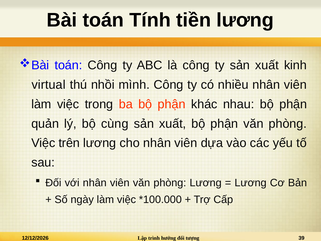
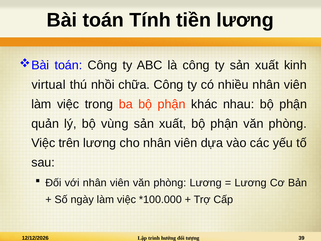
mình: mình -> chữa
cùng: cùng -> vùng
